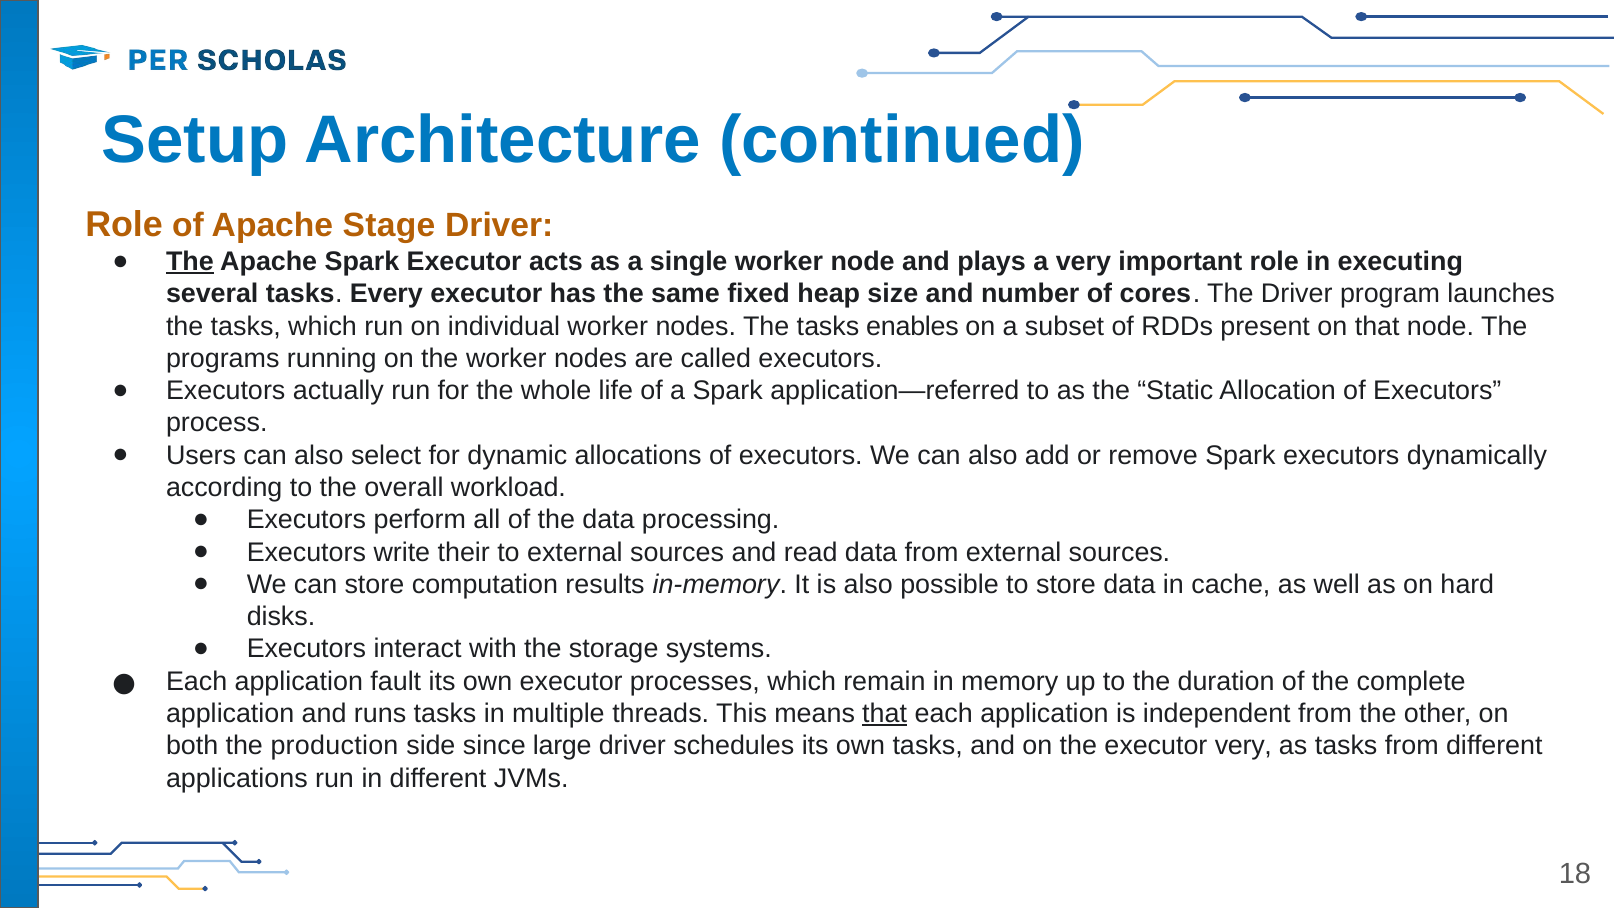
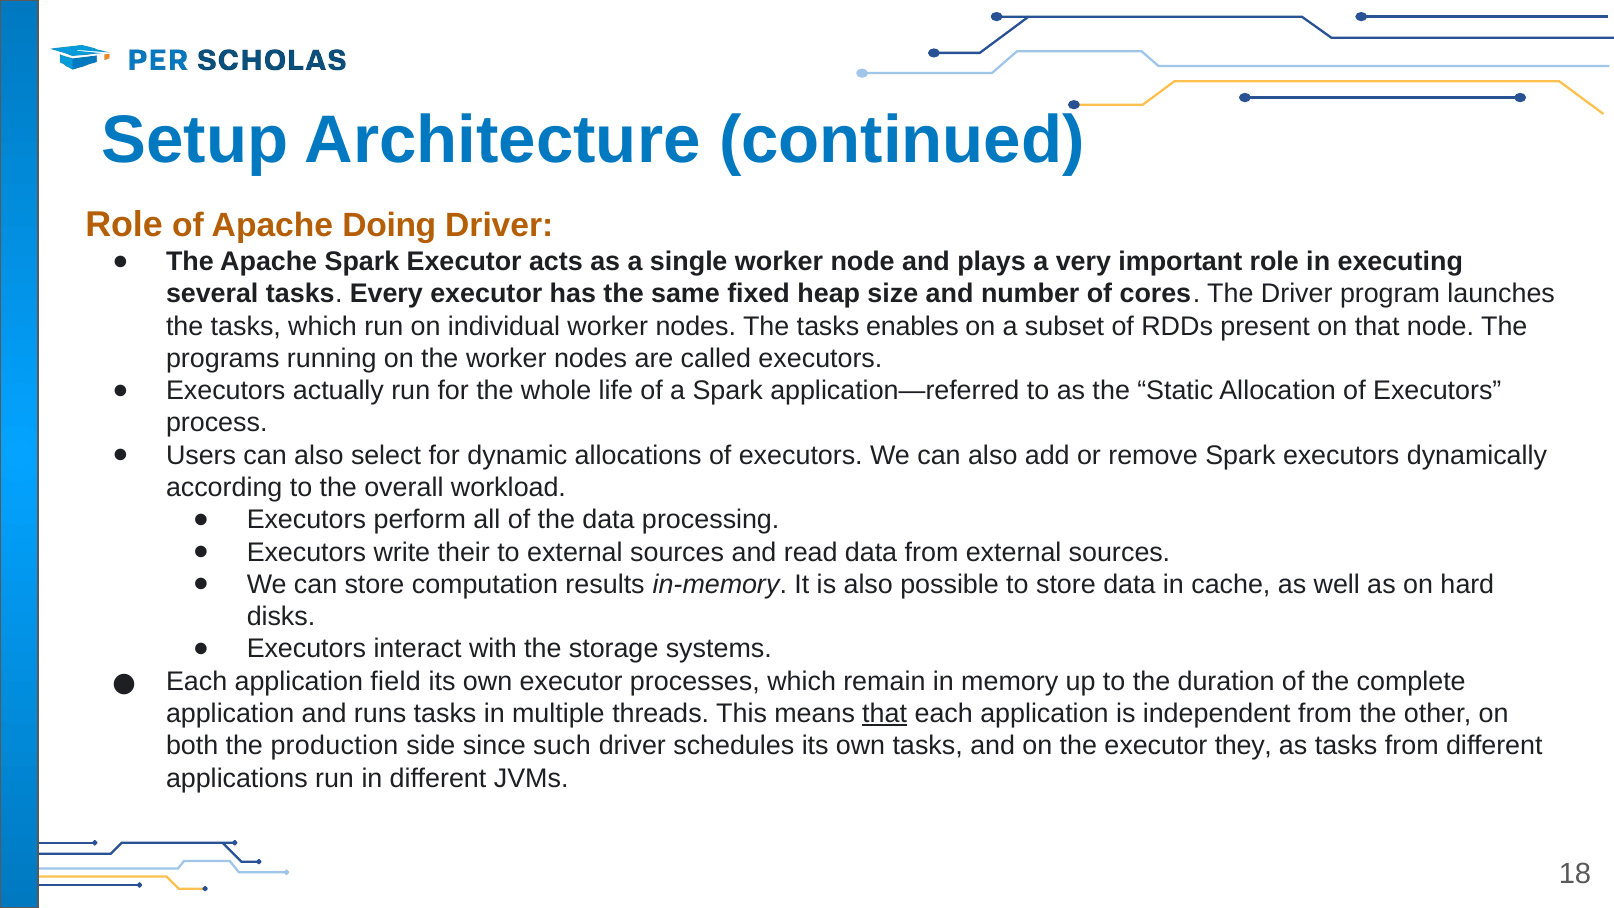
Stage: Stage -> Doing
The at (190, 262) underline: present -> none
fault: fault -> field
large: large -> such
executor very: very -> they
